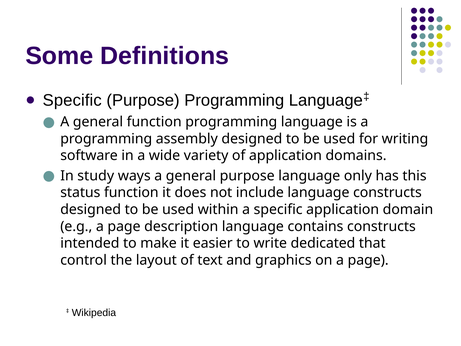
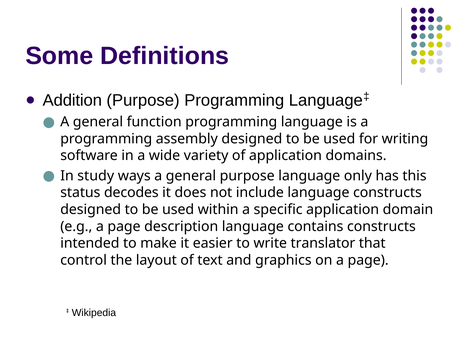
Specific at (72, 100): Specific -> Addition
status function: function -> decodes
dedicated: dedicated -> translator
